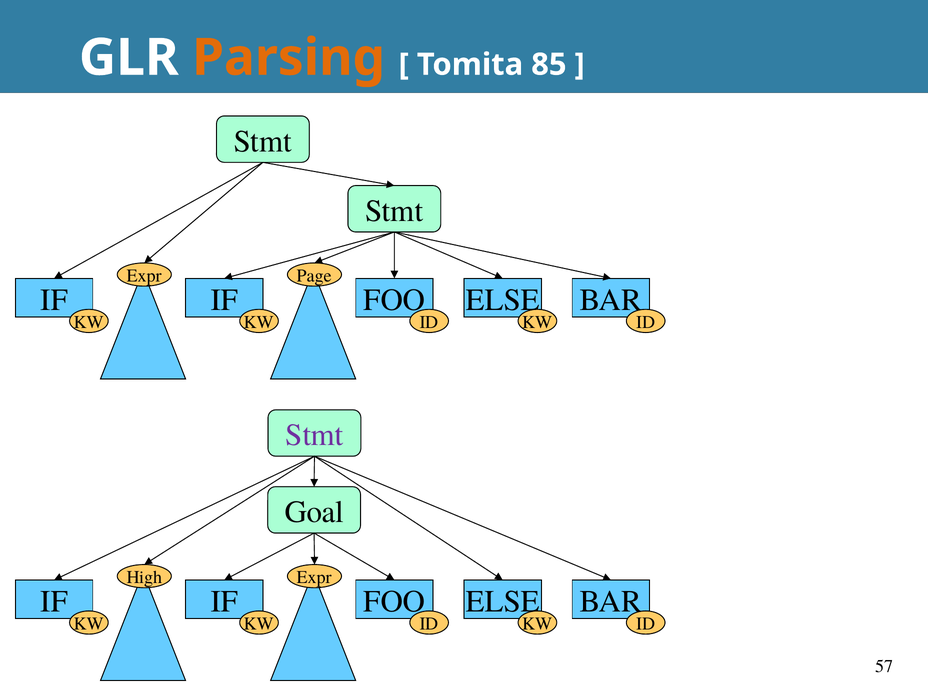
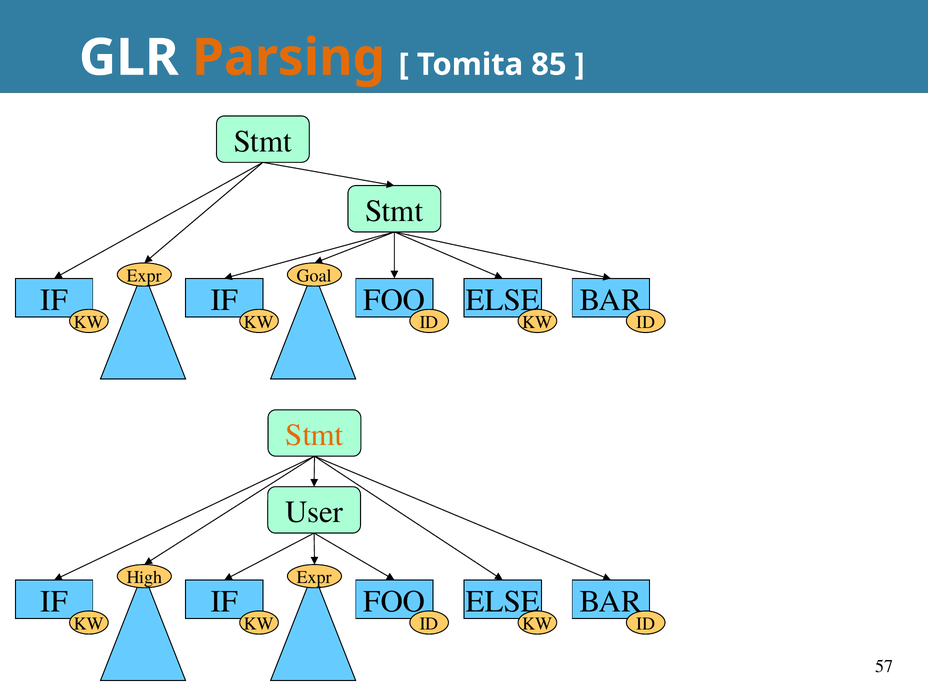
Page: Page -> Goal
Stmt at (314, 435) colour: purple -> orange
Goal: Goal -> User
